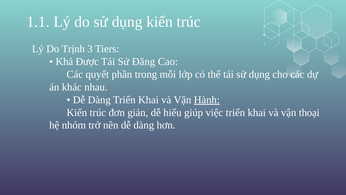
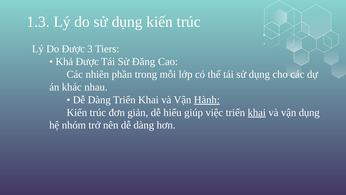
1.1: 1.1 -> 1.3
Do Trịnh: Trịnh -> Được
quyết: quyết -> nhiên
khai at (257, 112) underline: none -> present
vận thoại: thoại -> dụng
